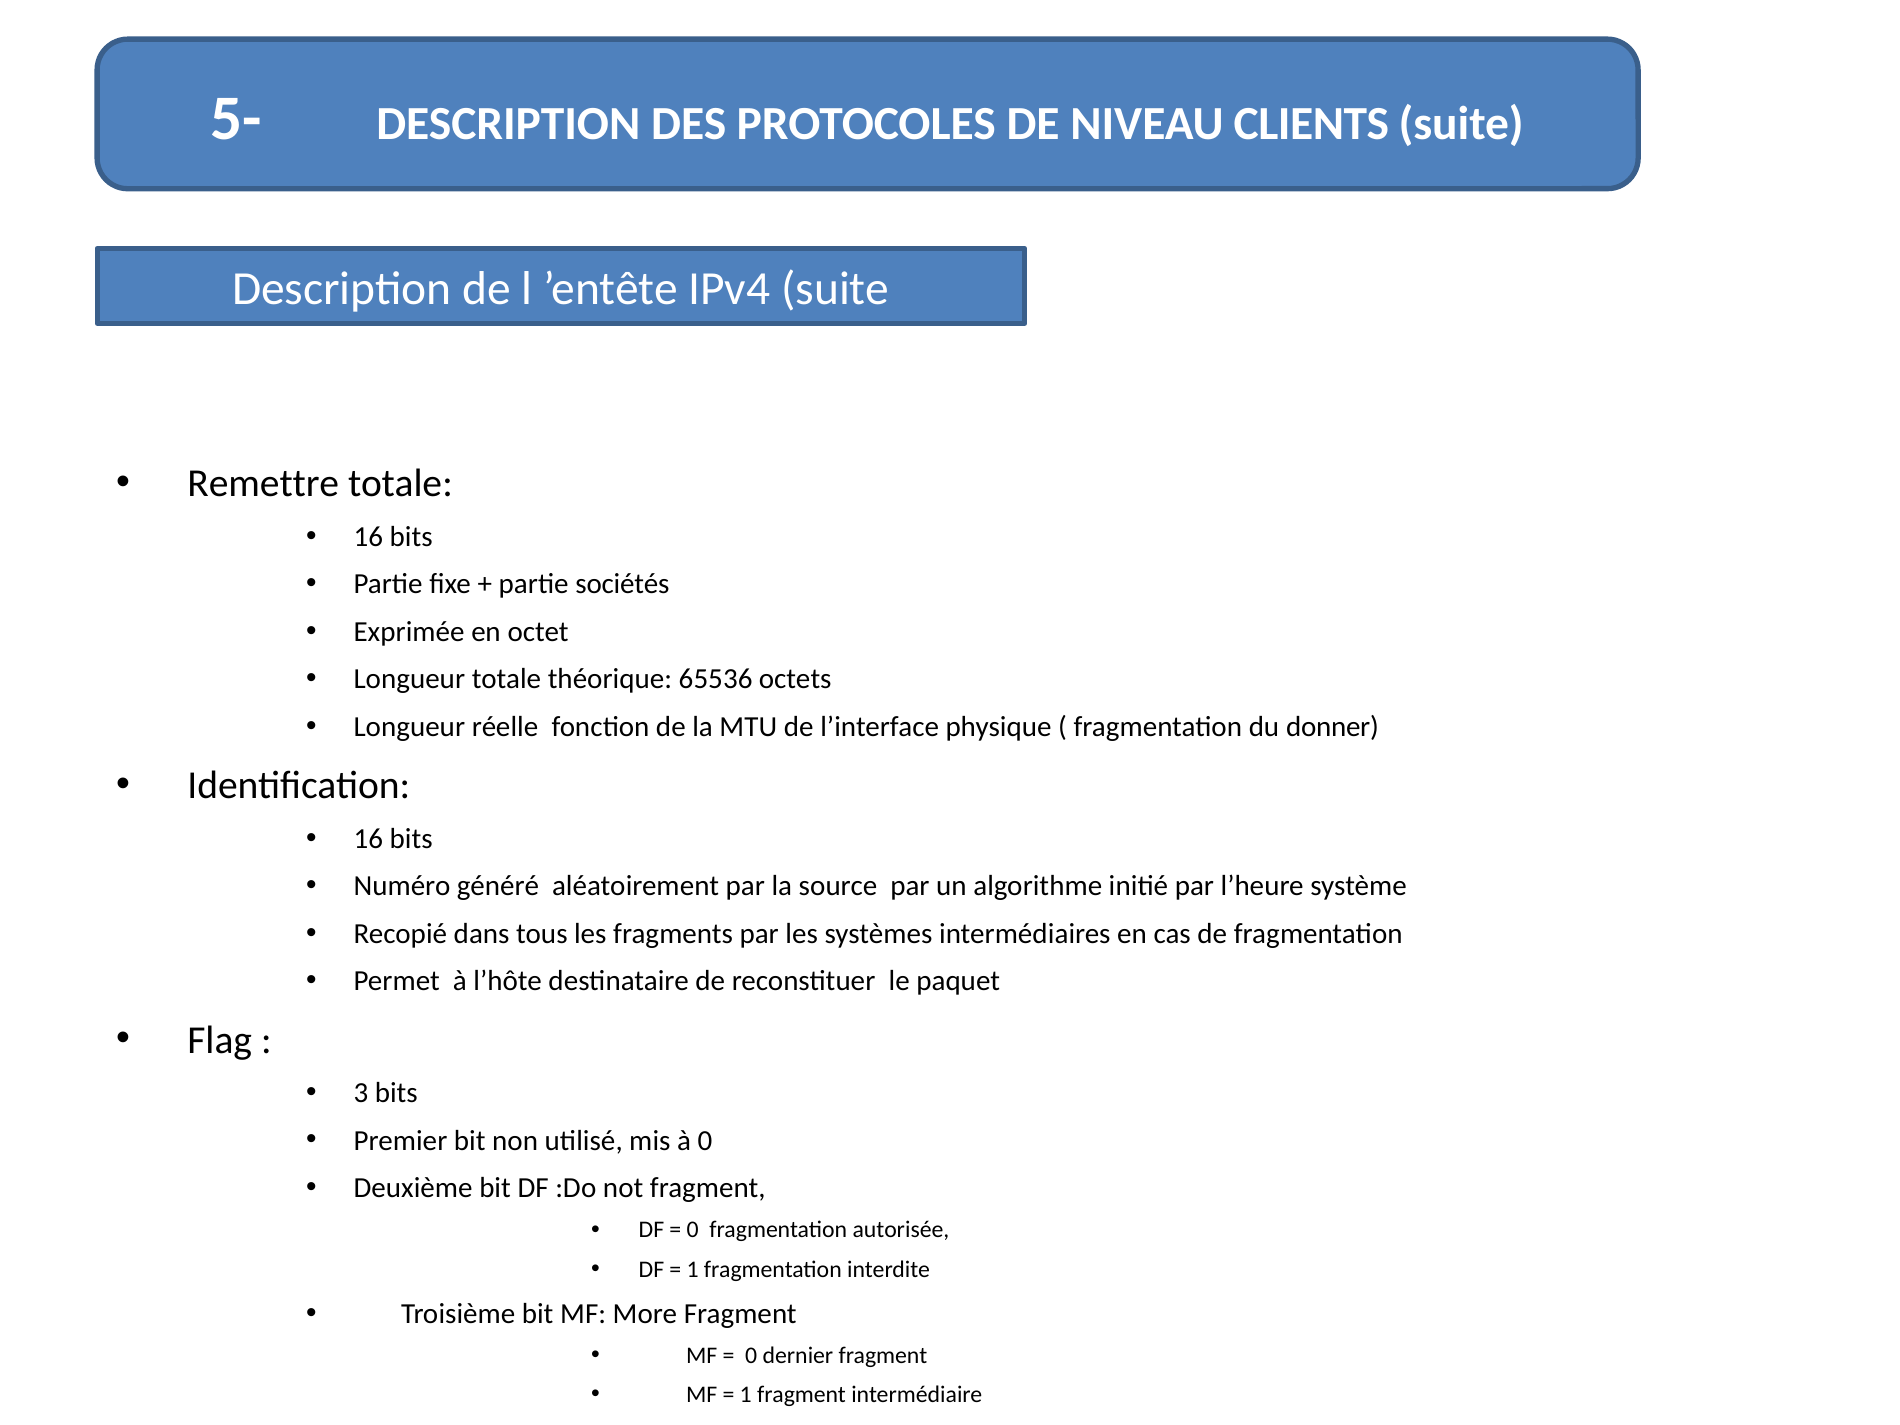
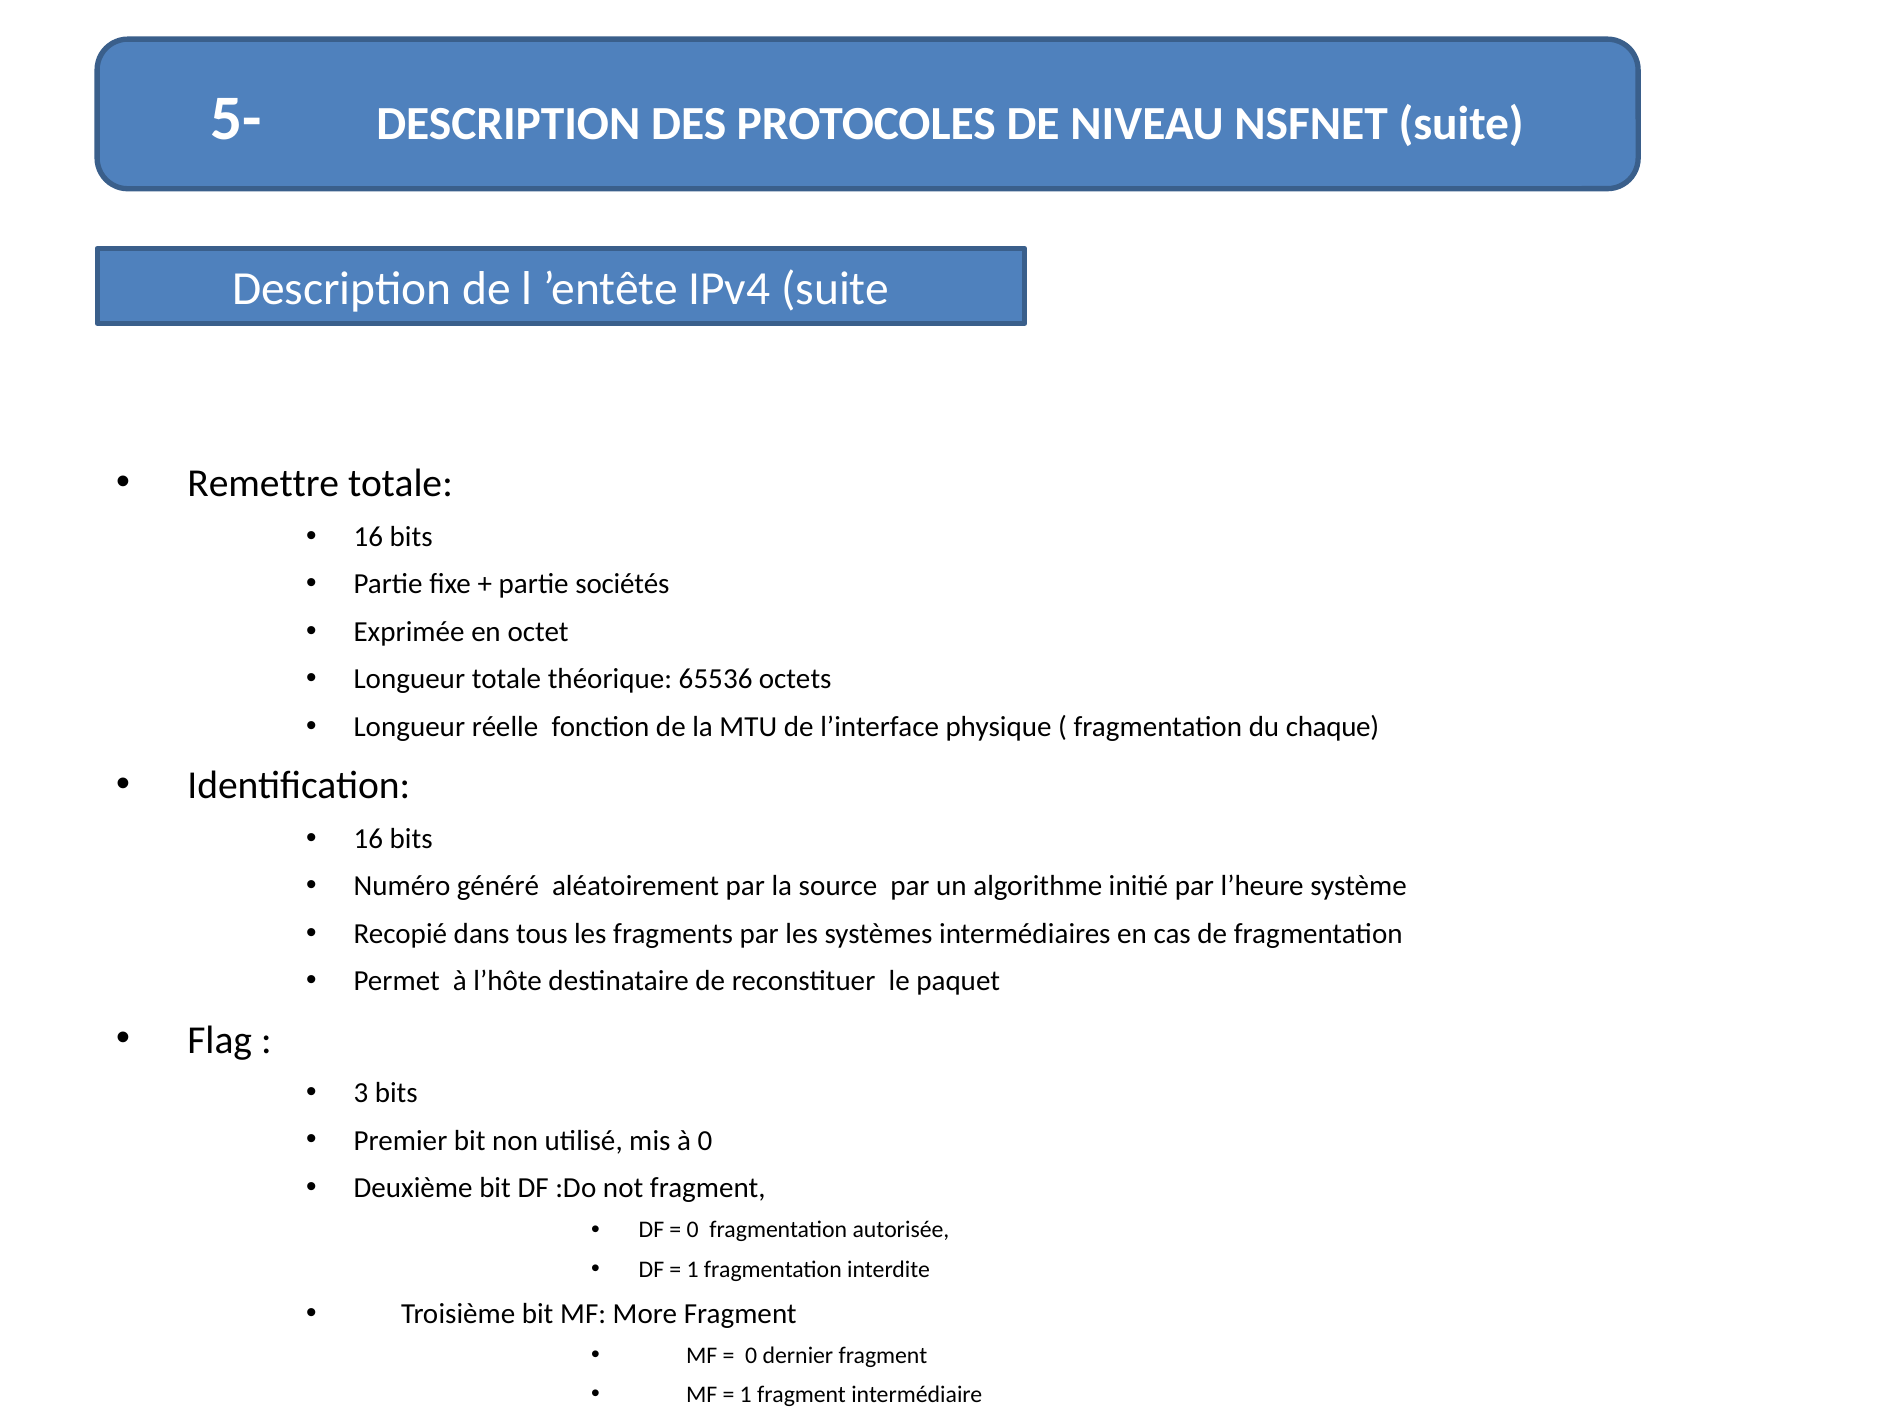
CLIENTS: CLIENTS -> NSFNET
donner: donner -> chaque
